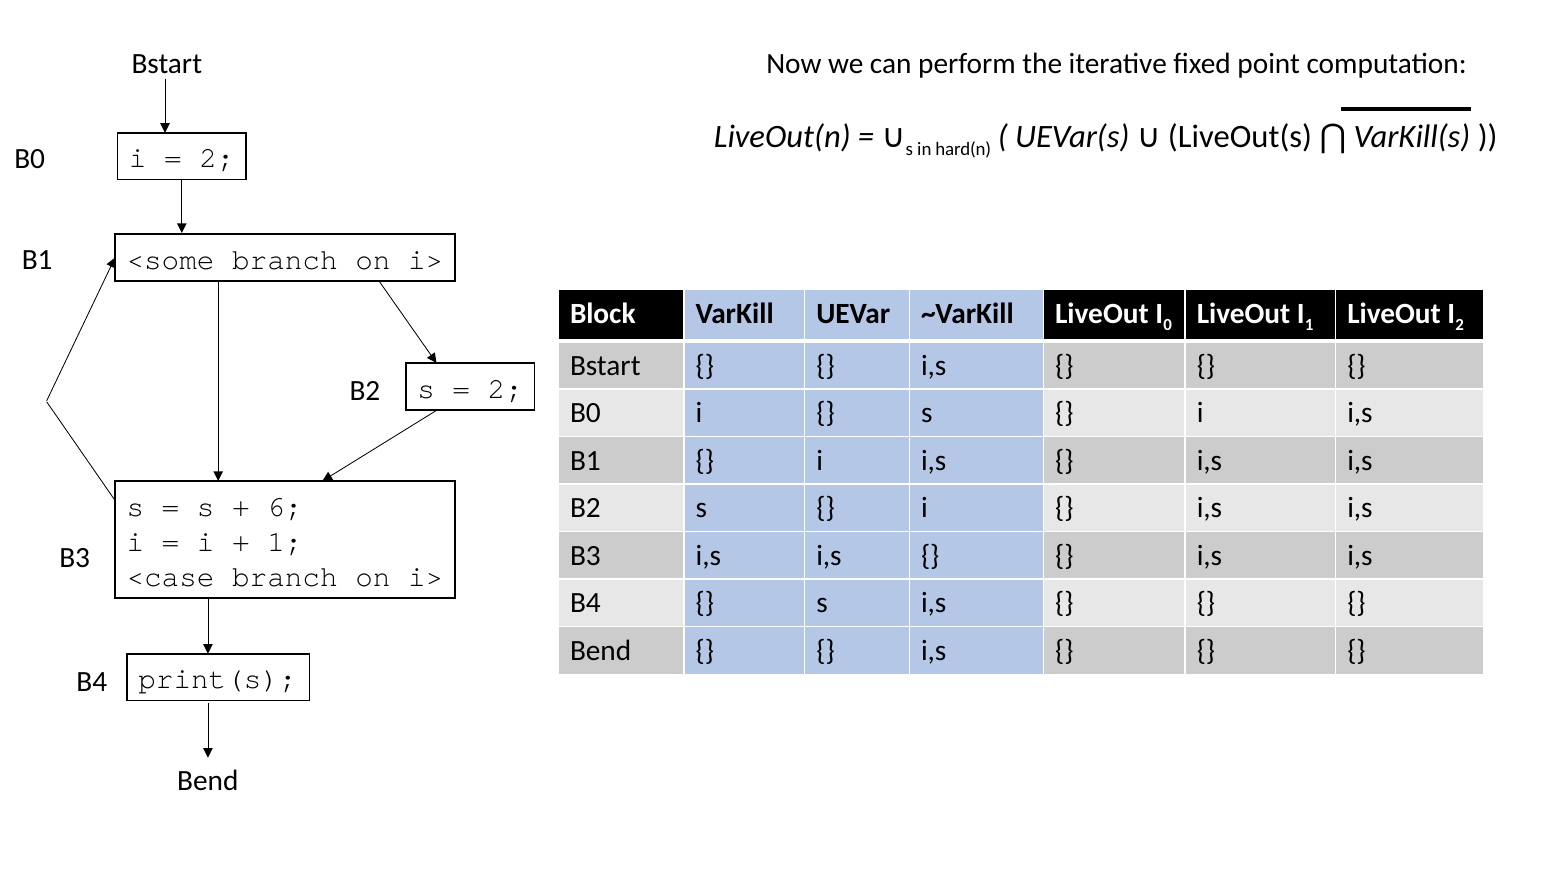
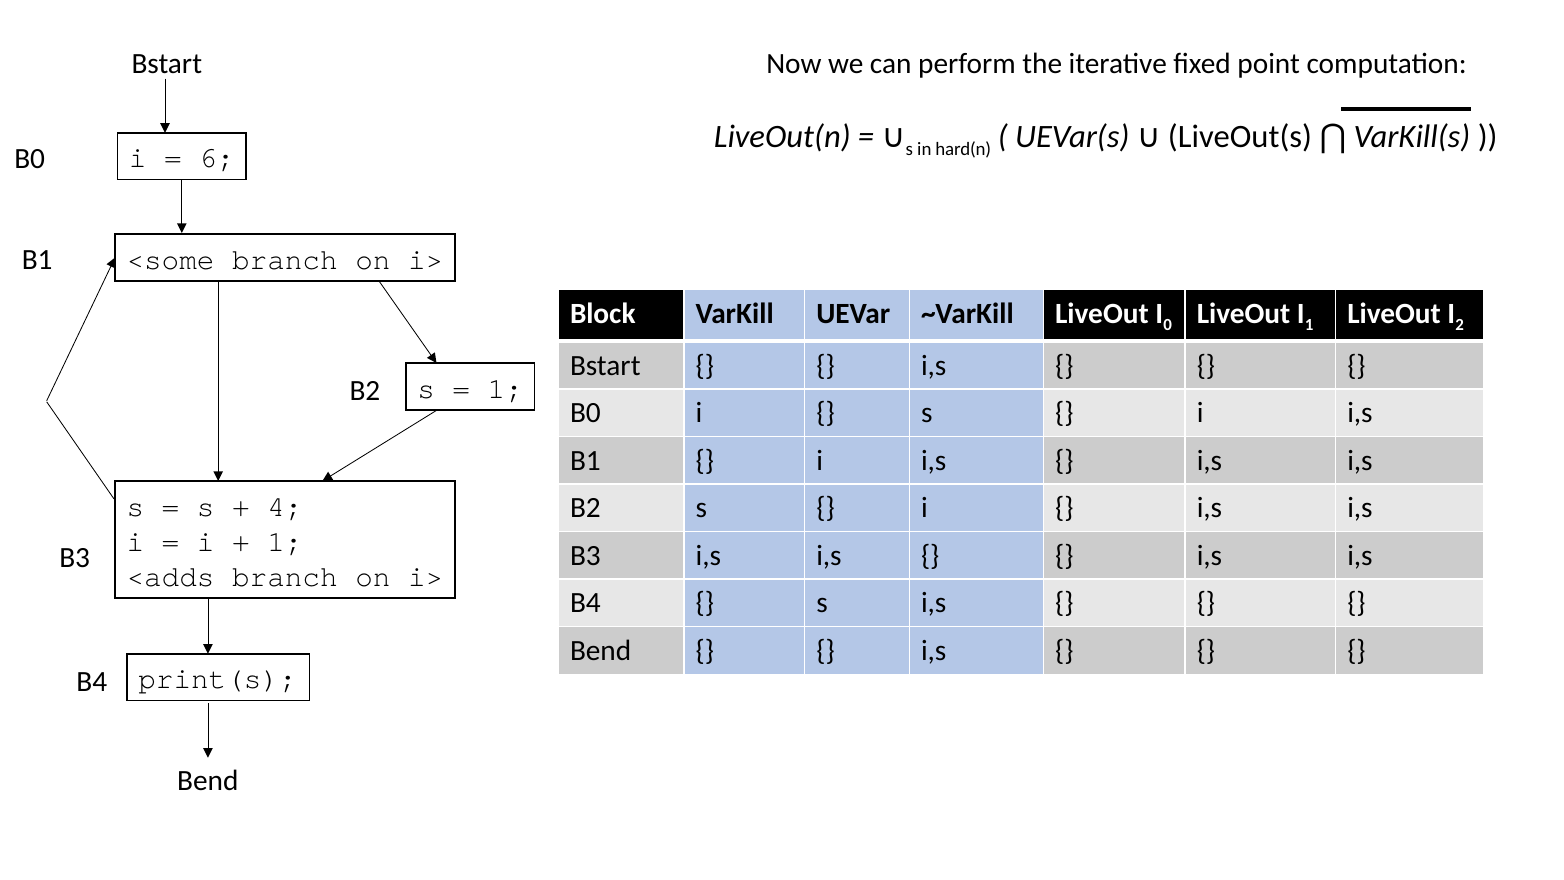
2 at (217, 158): 2 -> 6
2 at (505, 388): 2 -> 1
6: 6 -> 4
<case: <case -> <adds
